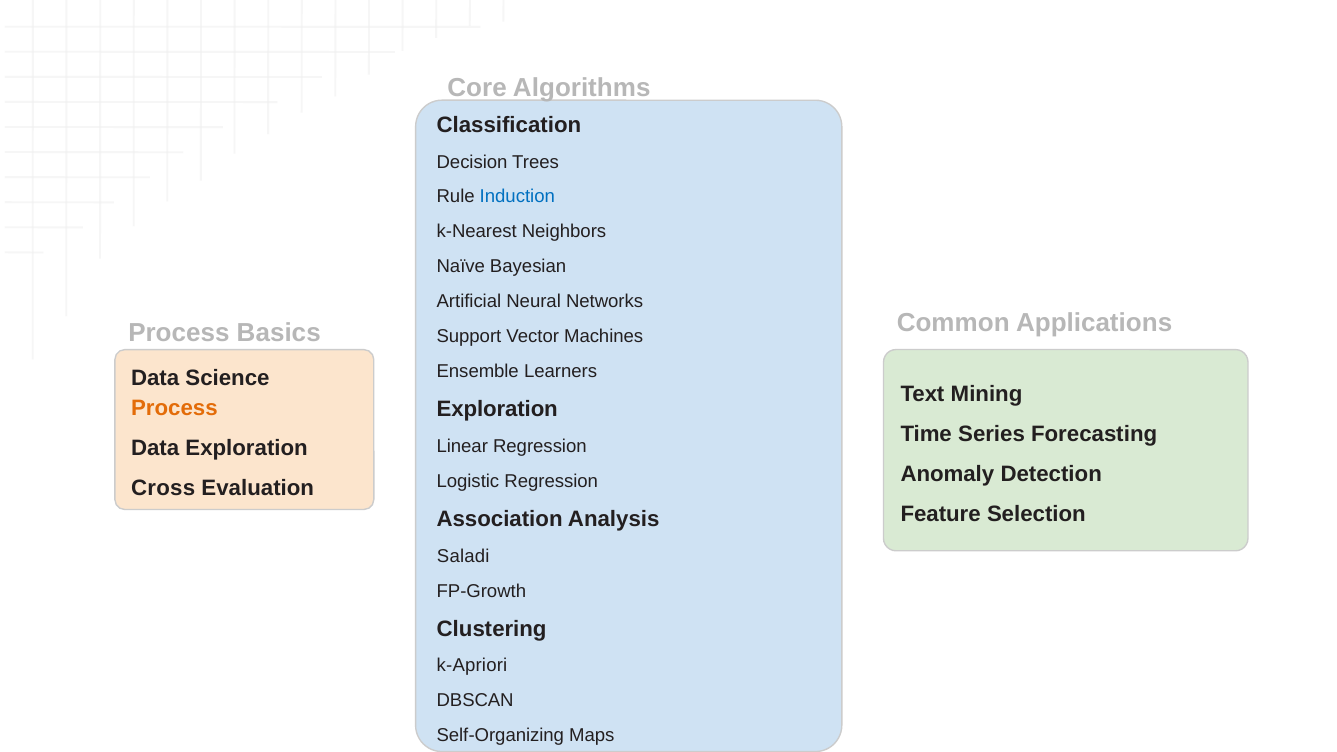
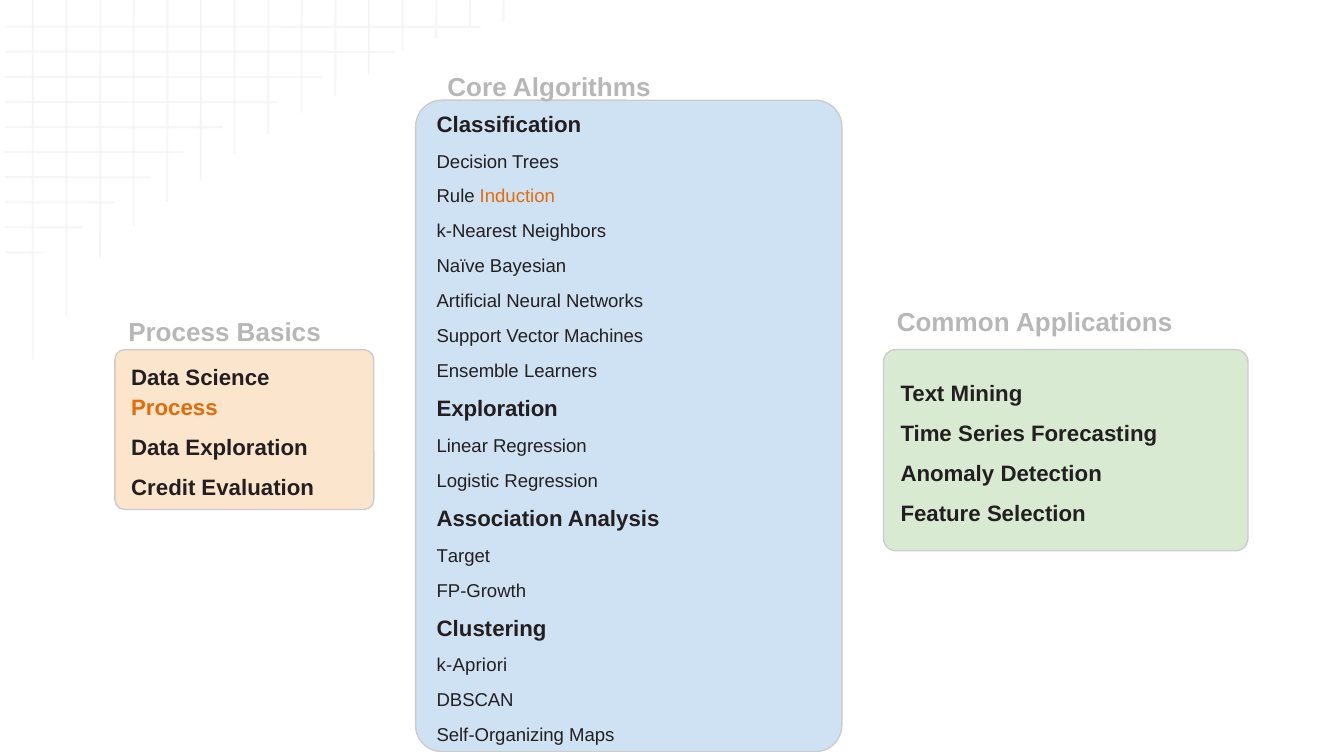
Induction colour: blue -> orange
Cross: Cross -> Credit
Saladi: Saladi -> Target
